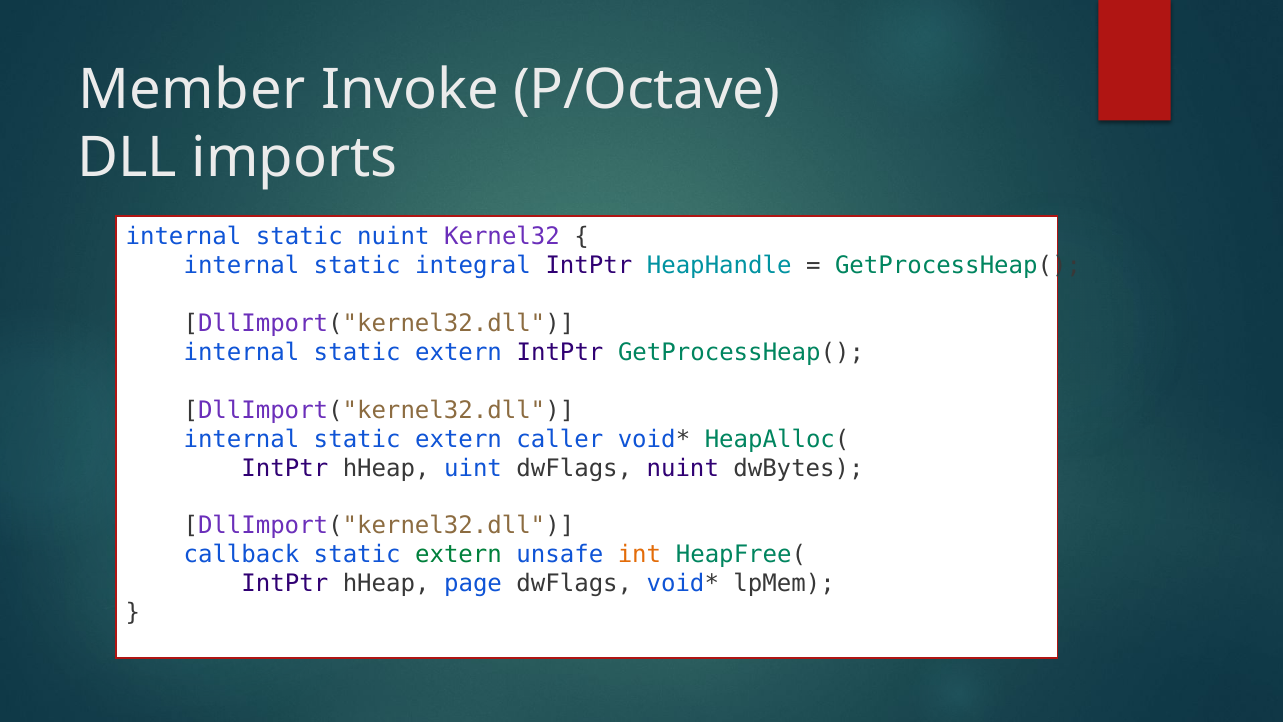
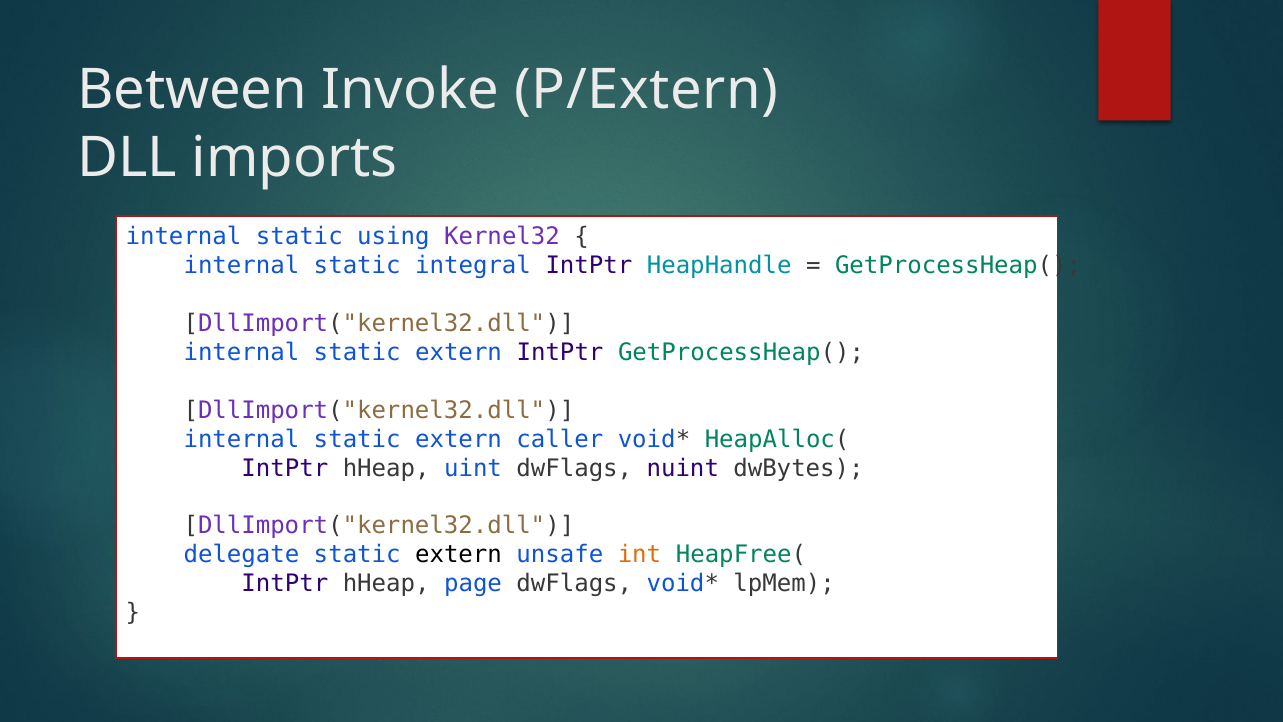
Member: Member -> Between
P/Octave: P/Octave -> P/Extern
static nuint: nuint -> using
callback: callback -> delegate
extern at (458, 554) colour: green -> black
